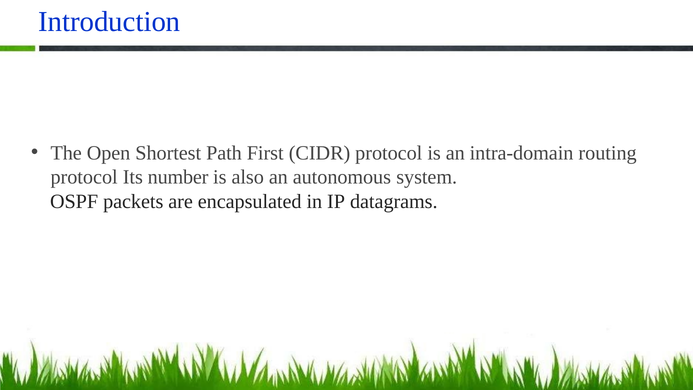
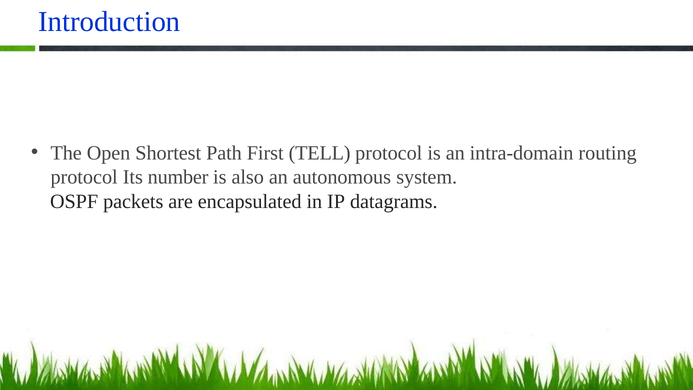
CIDR: CIDR -> TELL
